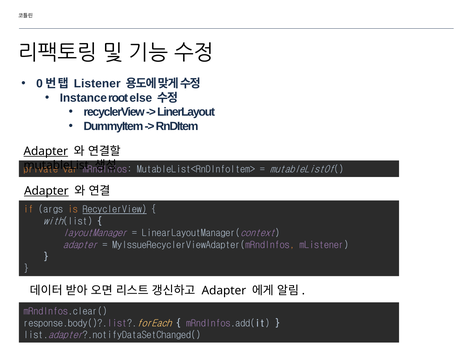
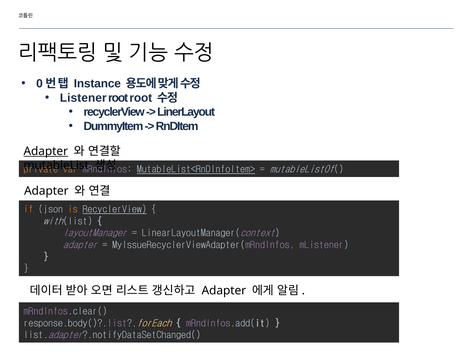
Listener: Listener -> Instance
Instance: Instance -> Listener
root else: else -> root
MutableList<RnDInfoItem> underline: none -> present
Adapter at (46, 191) underline: present -> none
args: args -> json
